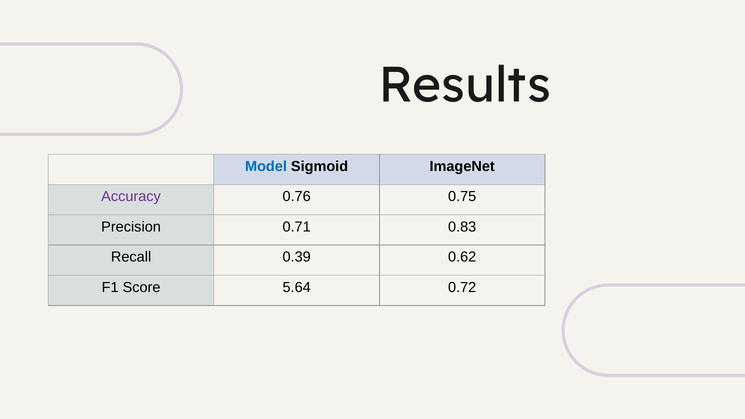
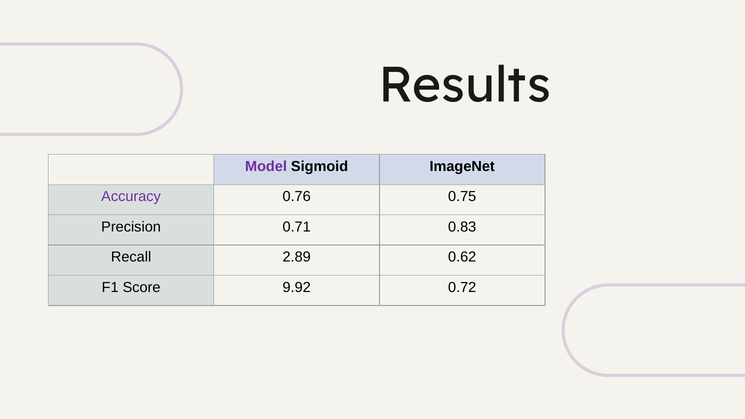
Model colour: blue -> purple
0.39: 0.39 -> 2.89
5.64: 5.64 -> 9.92
